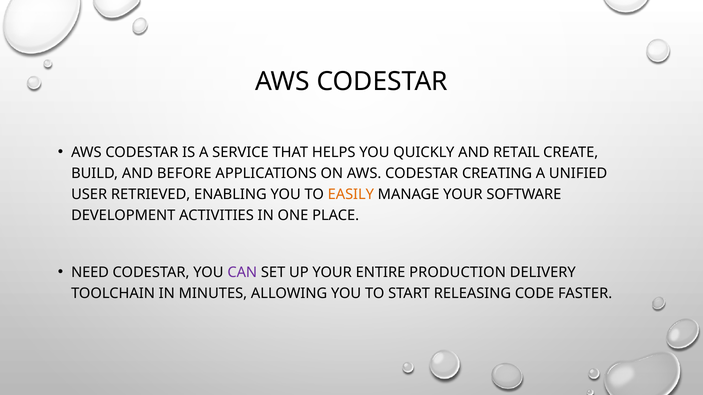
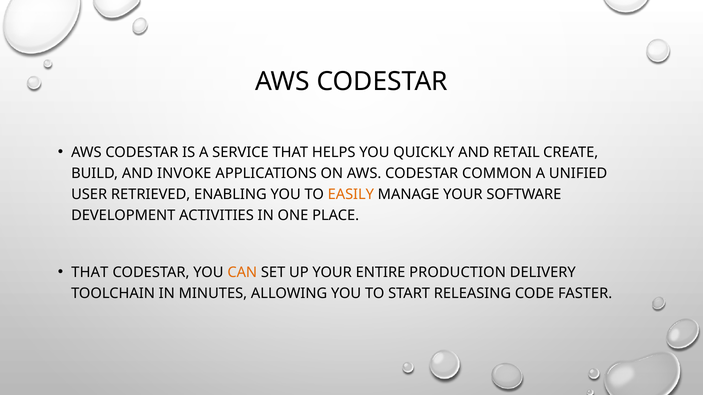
BEFORE: BEFORE -> INVOKE
CREATING: CREATING -> COMMON
NEED at (90, 273): NEED -> THAT
CAN colour: purple -> orange
